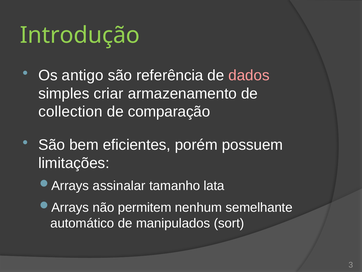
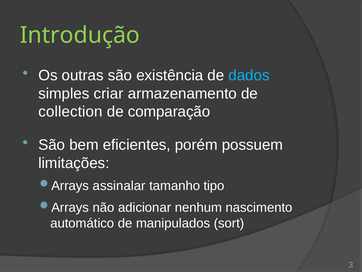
antigo: antigo -> outras
referência: referência -> existência
dados colour: pink -> light blue
lata: lata -> tipo
permitem: permitem -> adicionar
semelhante: semelhante -> nascimento
